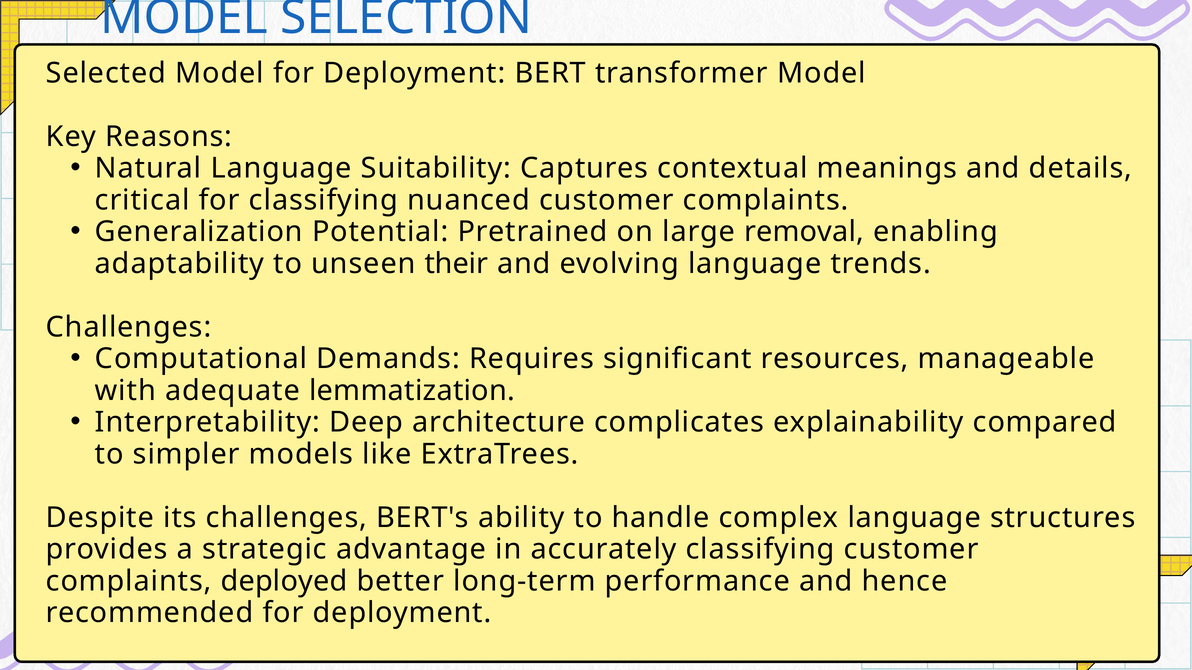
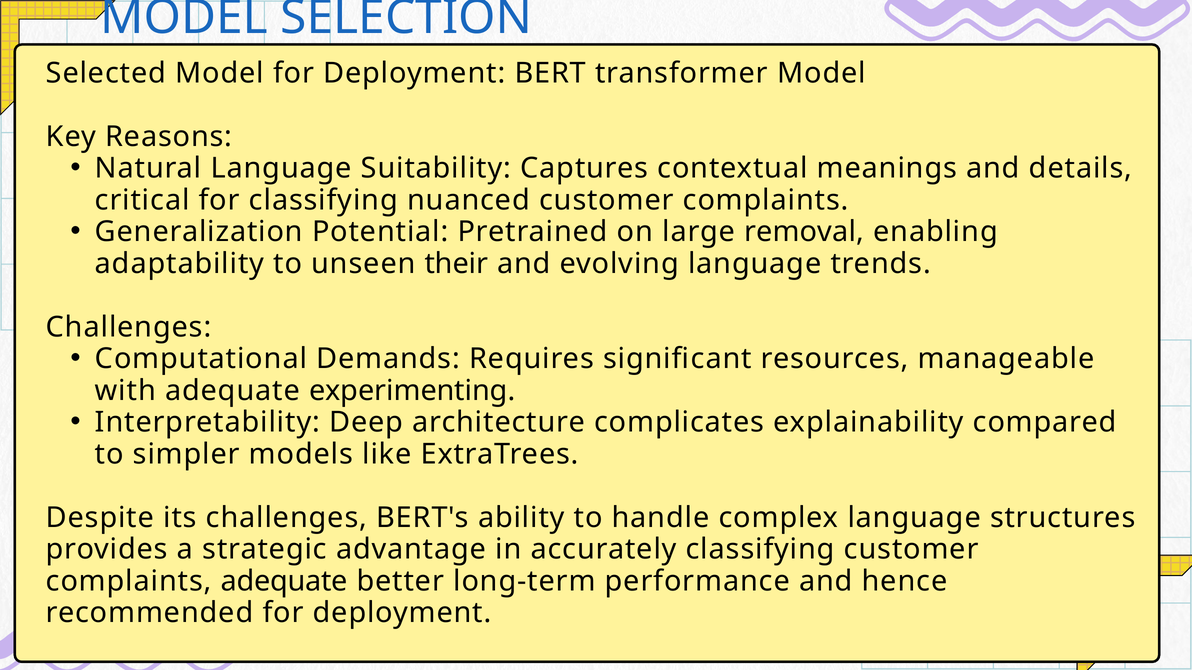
lemmatization: lemmatization -> experimenting
complaints deployed: deployed -> adequate
